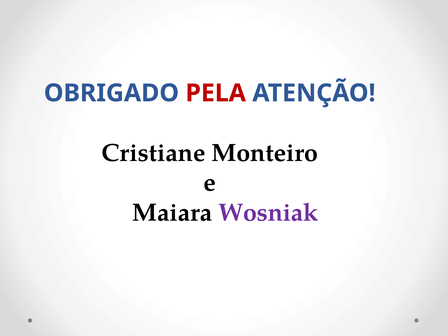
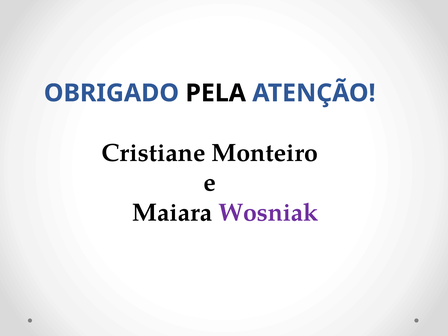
PELA colour: red -> black
